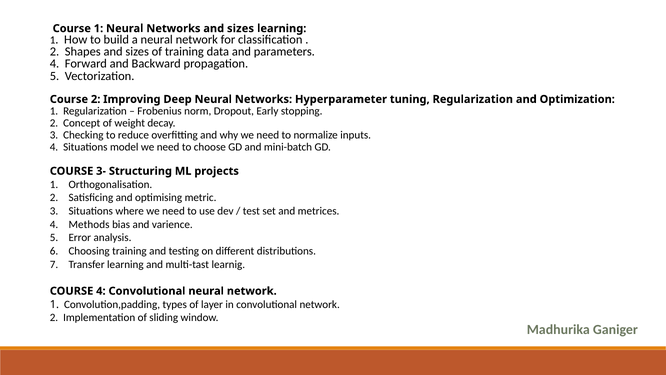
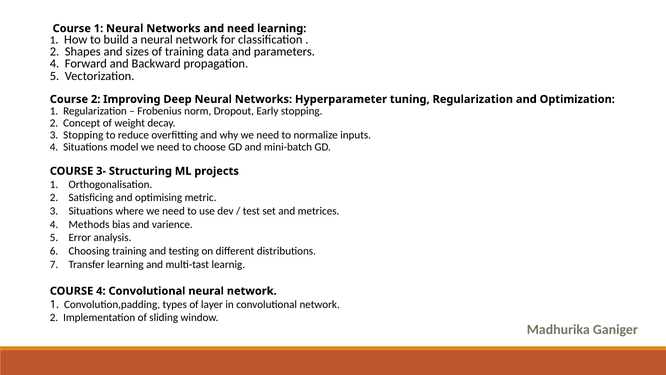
Networks and sizes: sizes -> need
3 Checking: Checking -> Stopping
